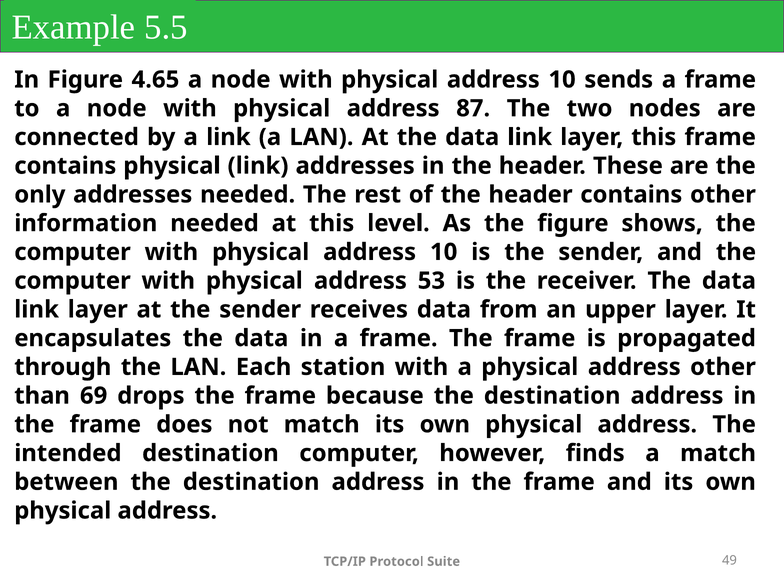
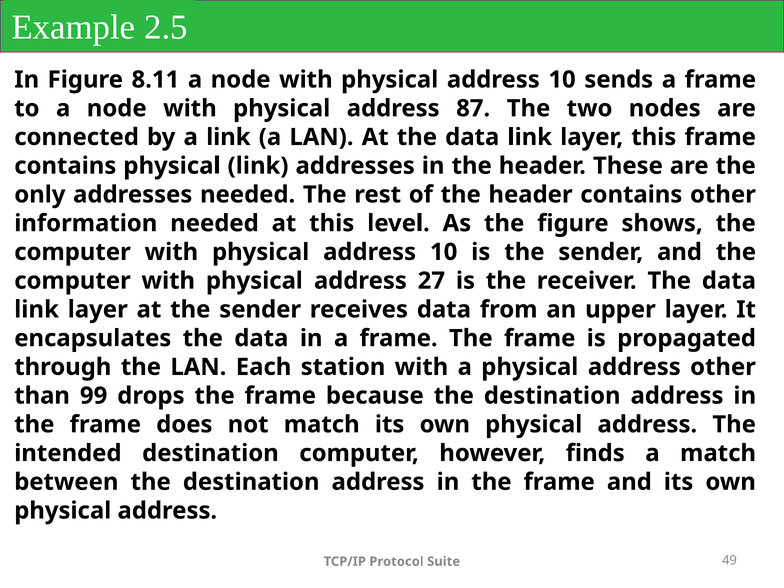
5.5: 5.5 -> 2.5
4.65: 4.65 -> 8.11
53: 53 -> 27
69: 69 -> 99
